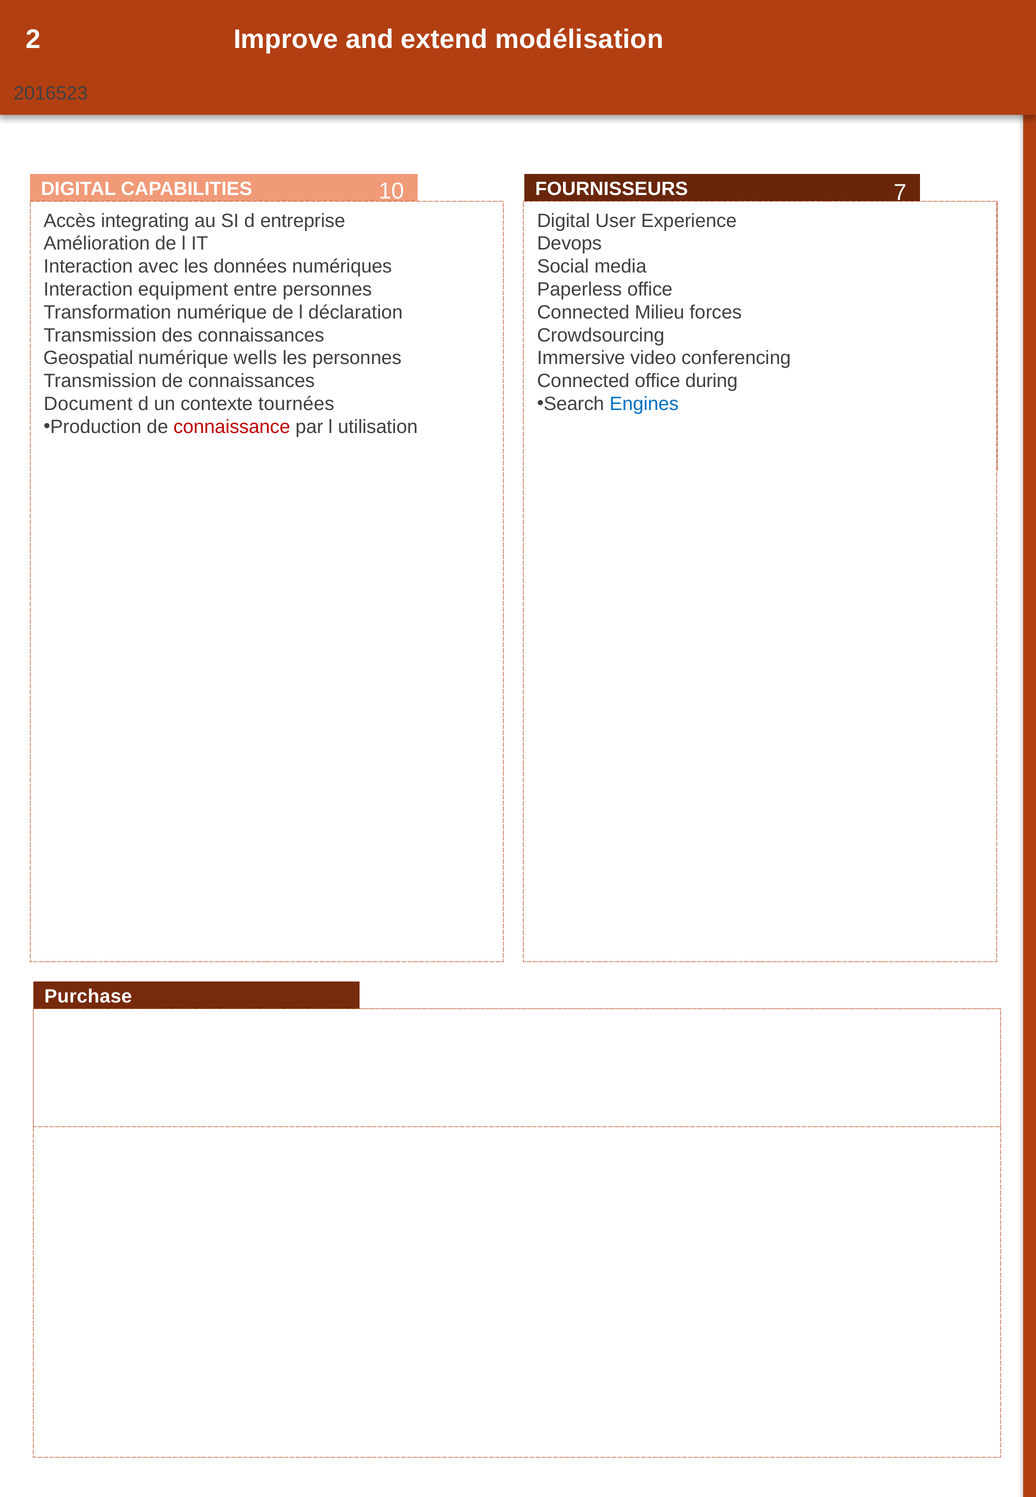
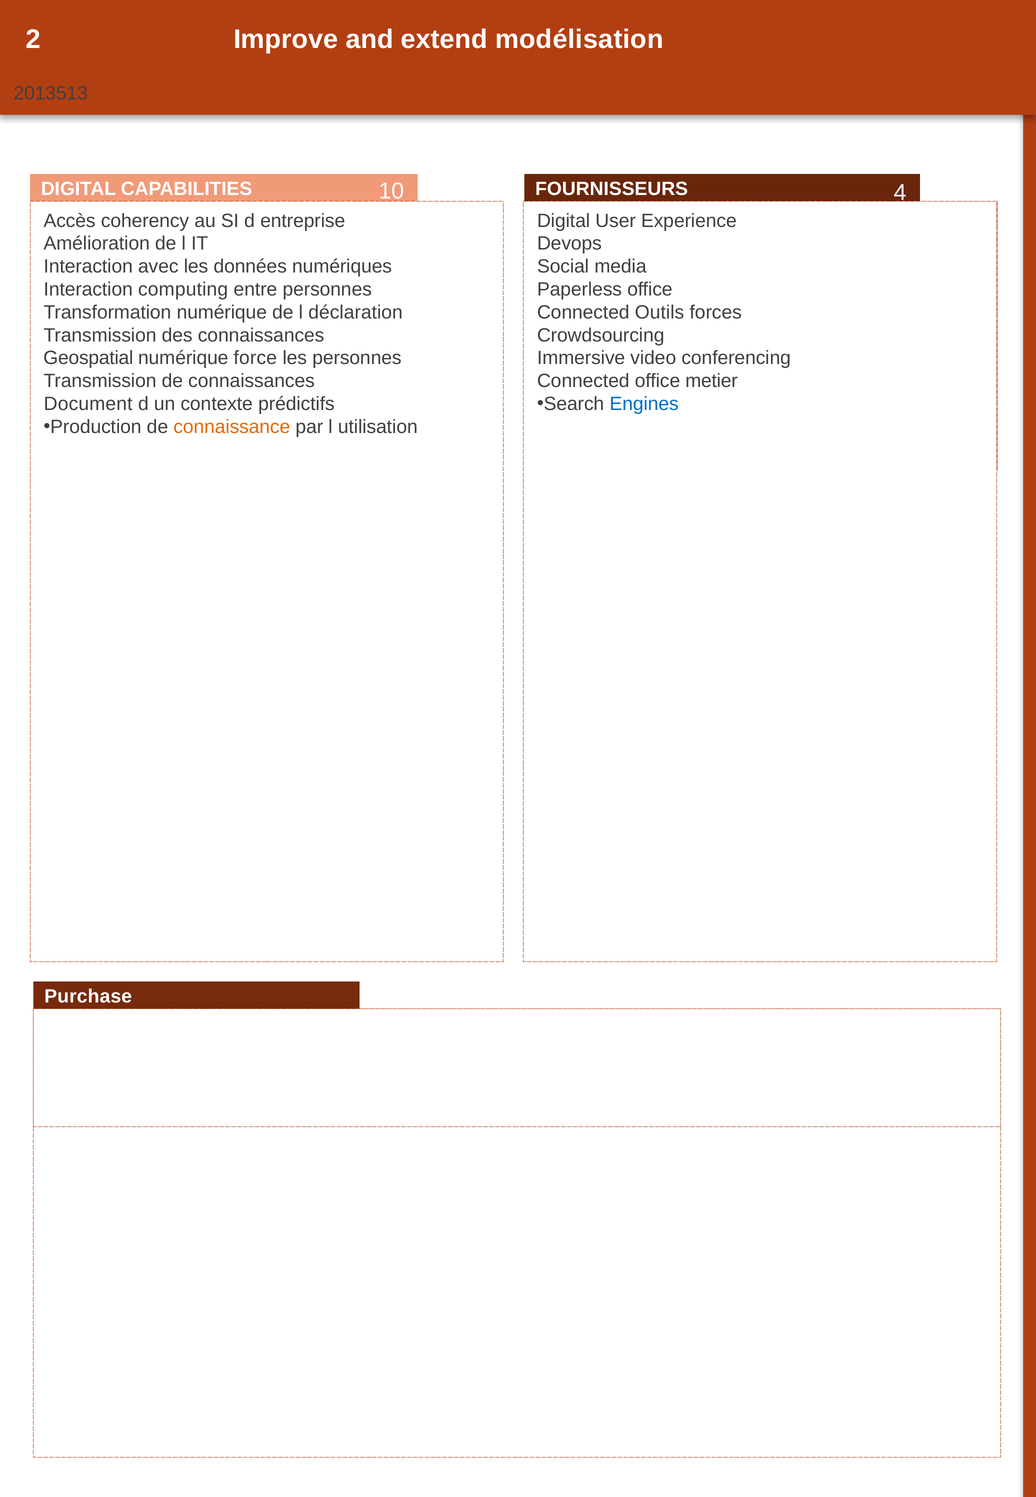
2016523: 2016523 -> 2013513
7: 7 -> 4
integrating: integrating -> coherency
equipment: equipment -> computing
Milieu: Milieu -> Outils
wells: wells -> force
during: during -> metier
tournées: tournées -> prédictifs
connaissance colour: red -> orange
